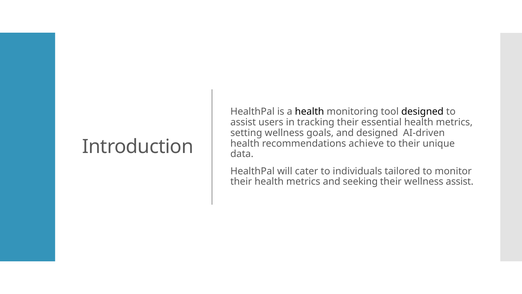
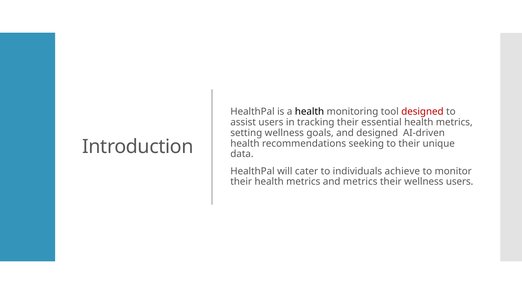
designed at (422, 112) colour: black -> red
achieve: achieve -> seeking
tailored: tailored -> achieve
and seeking: seeking -> metrics
wellness assist: assist -> users
